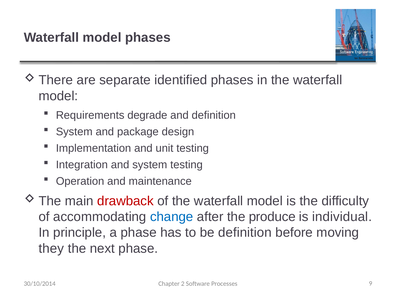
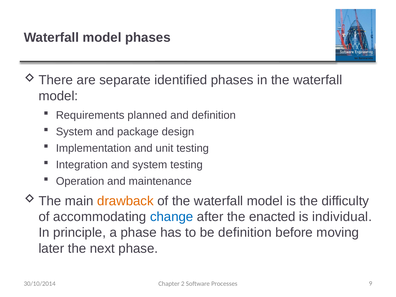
degrade: degrade -> planned
drawback colour: red -> orange
produce: produce -> enacted
they: they -> later
